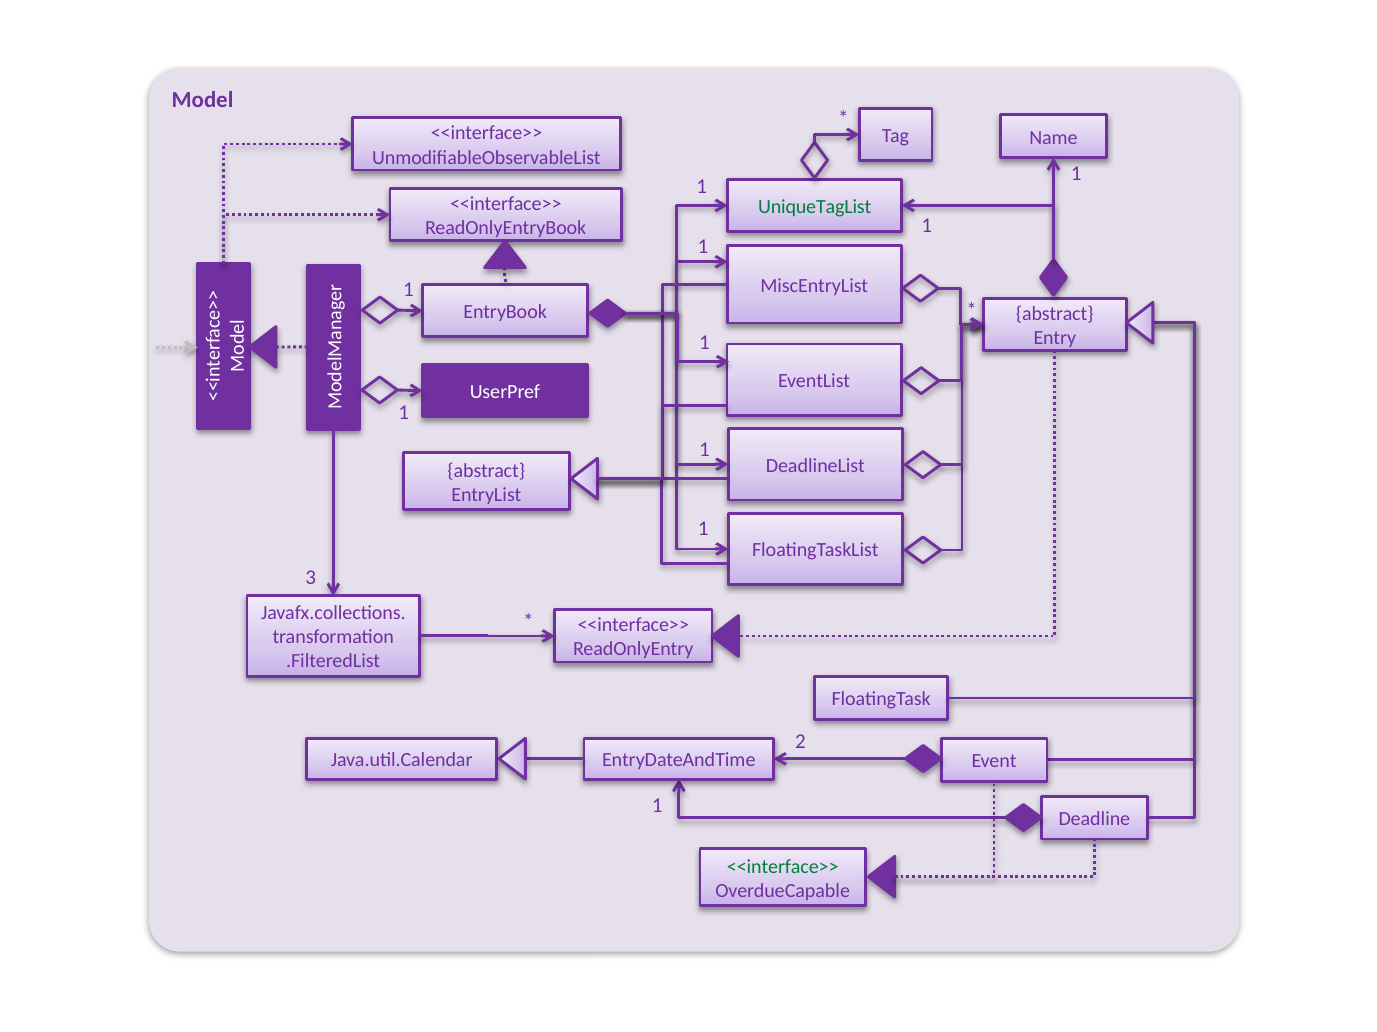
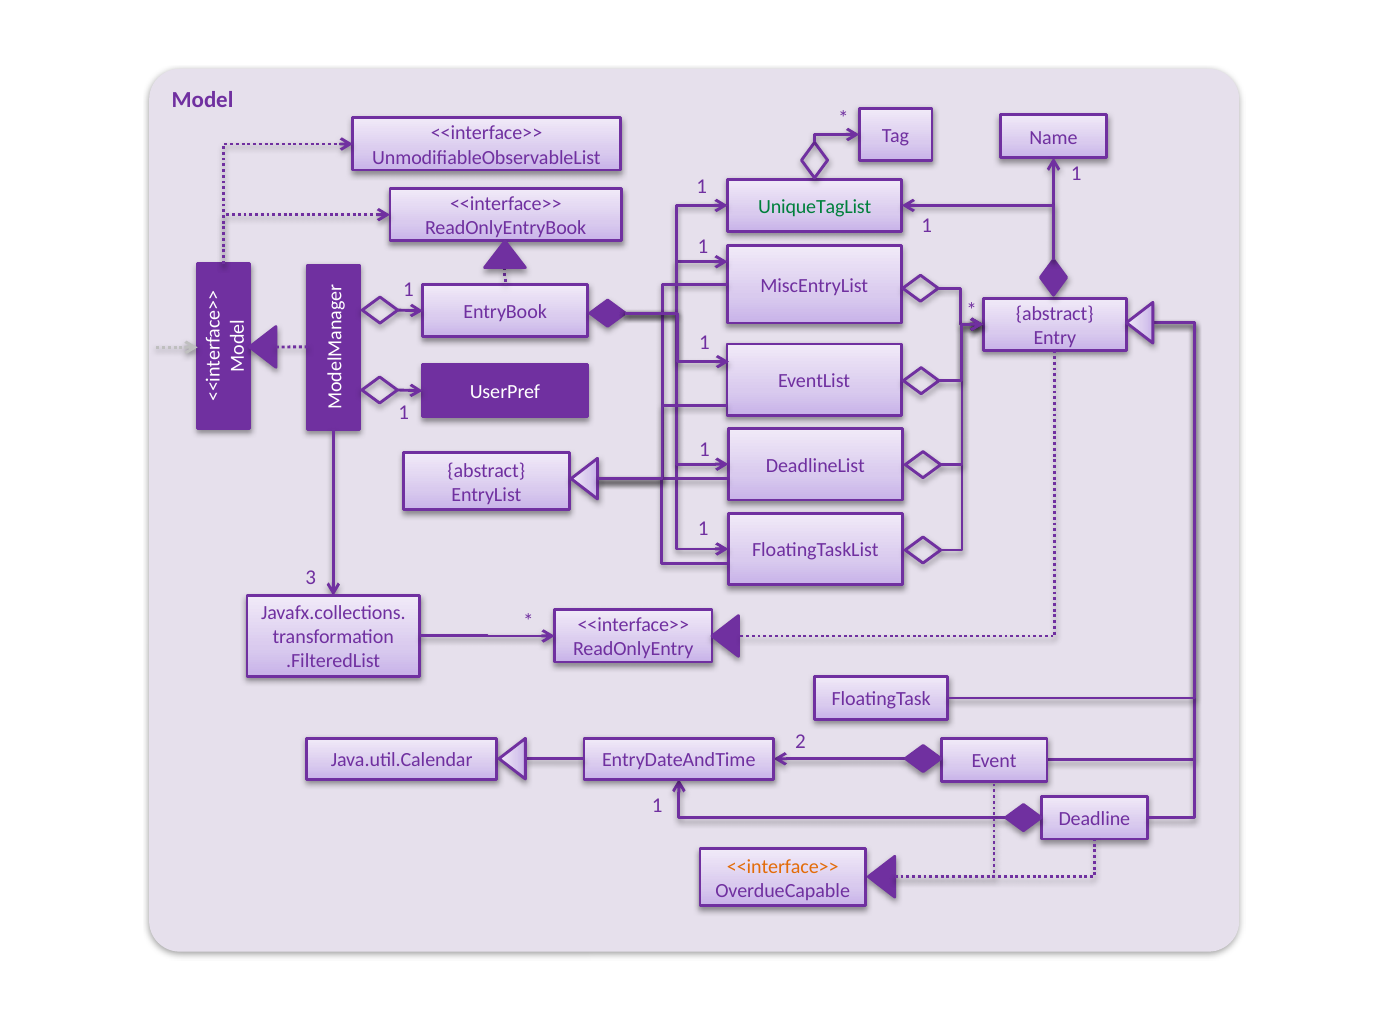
<<interface>> at (783, 867) colour: green -> orange
